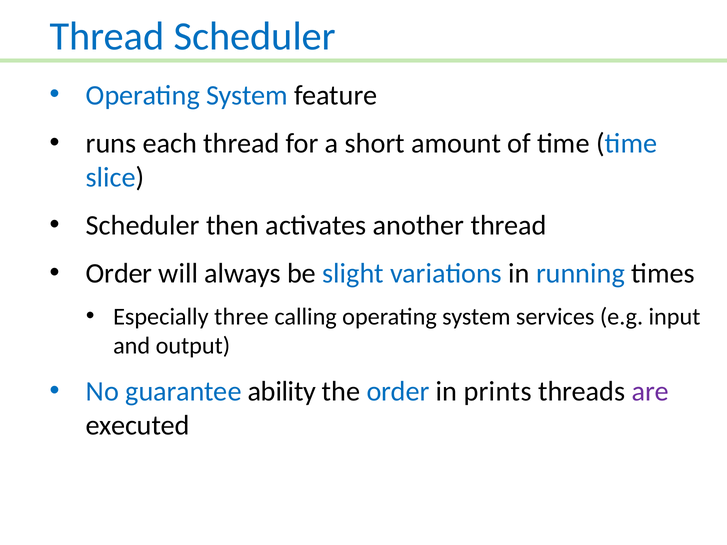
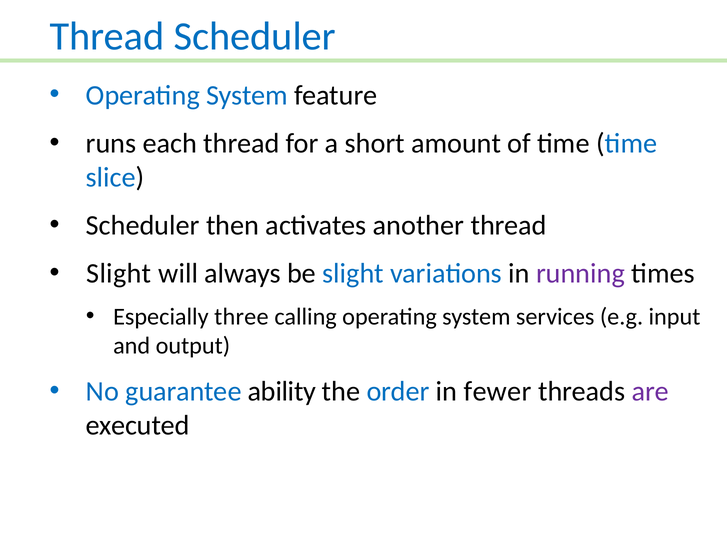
Order at (119, 273): Order -> Slight
running colour: blue -> purple
prints: prints -> fewer
